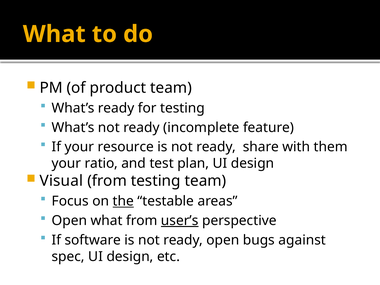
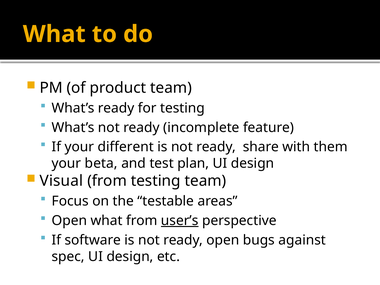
resource: resource -> different
ratio: ratio -> beta
the underline: present -> none
